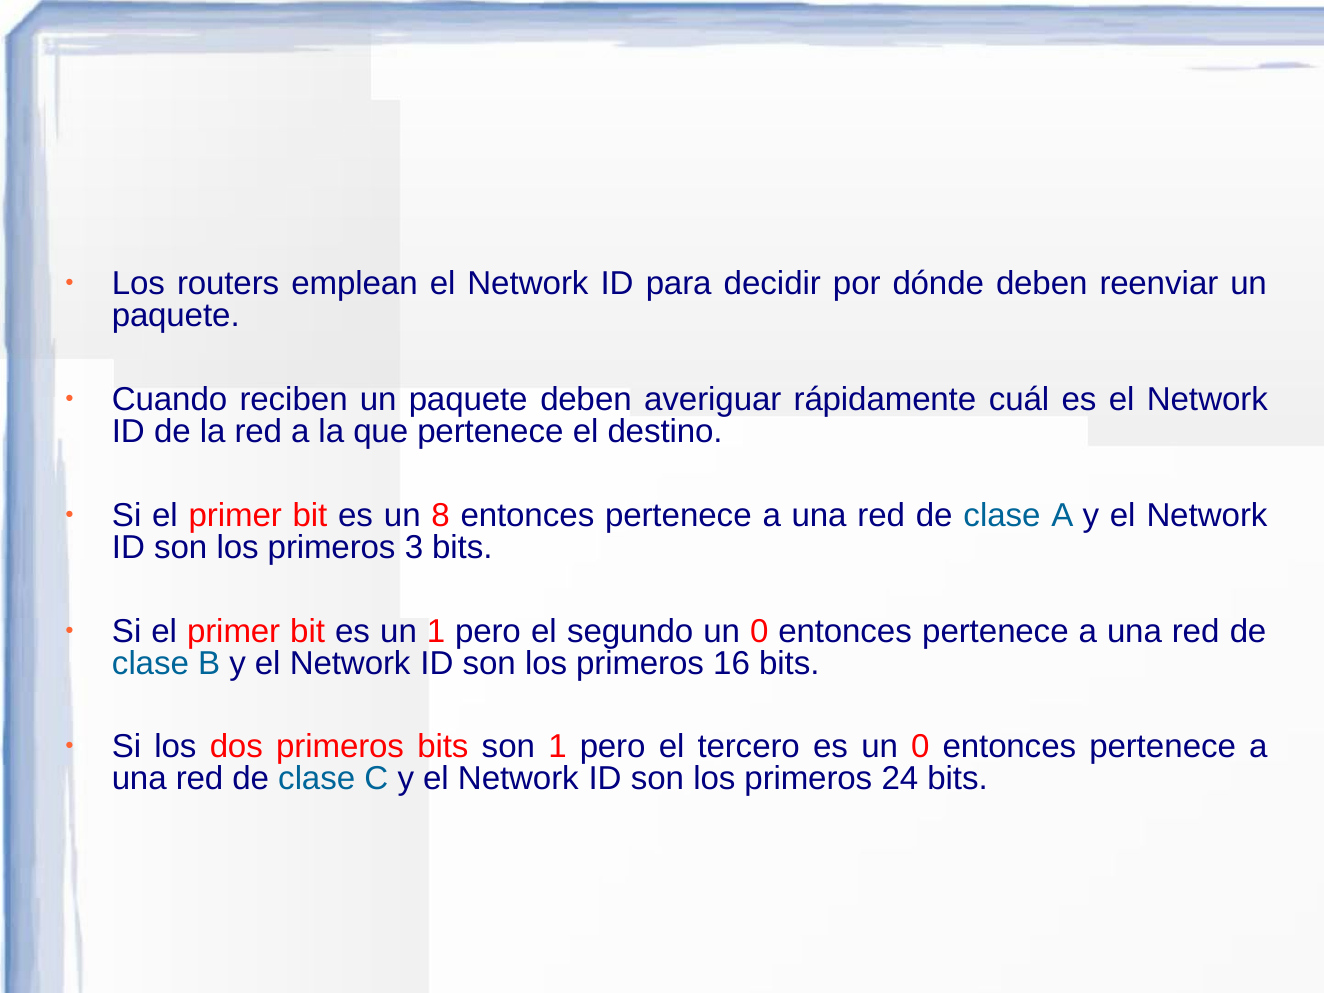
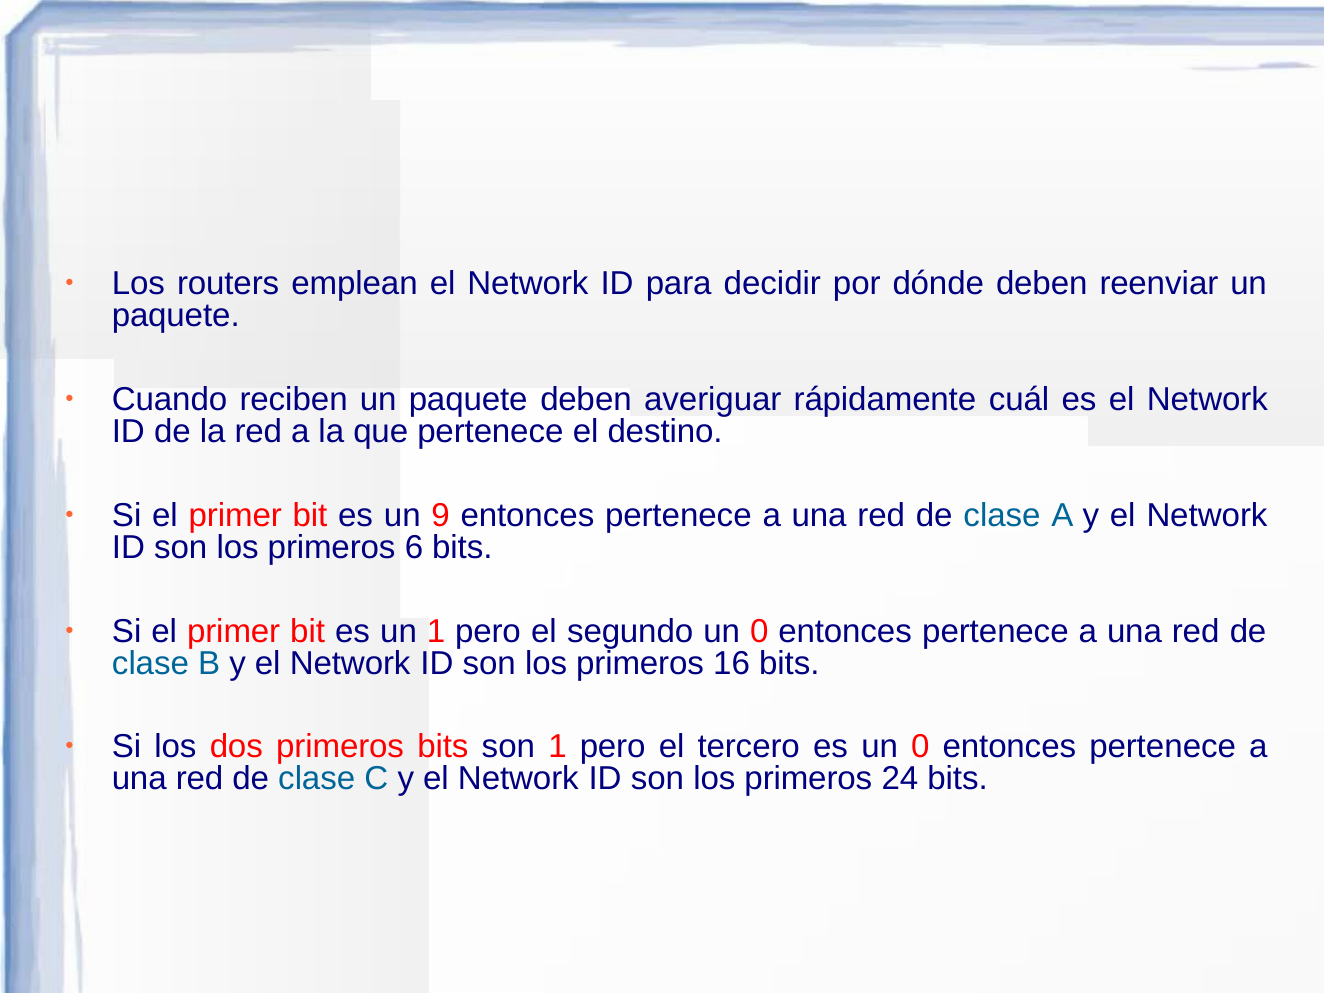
8: 8 -> 9
3: 3 -> 6
